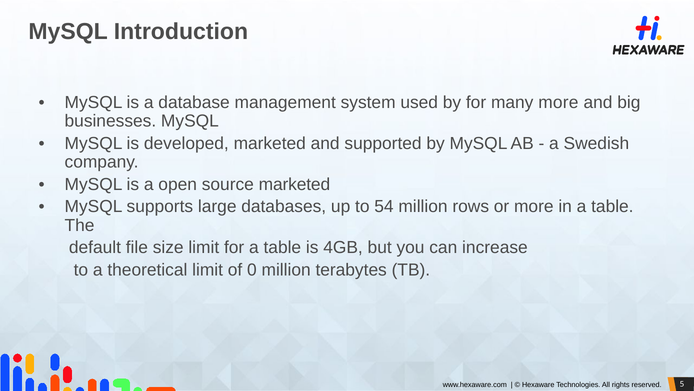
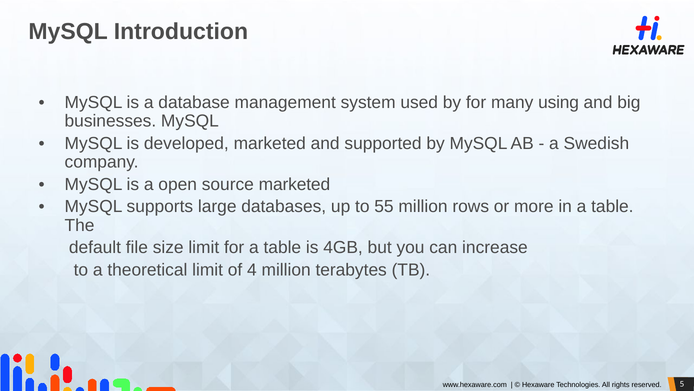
many more: more -> using
54: 54 -> 55
0: 0 -> 4
